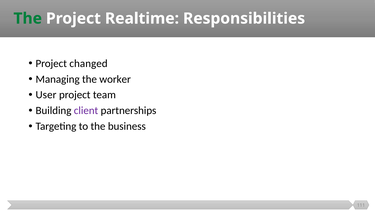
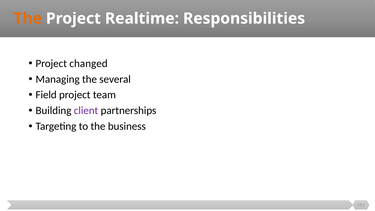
The at (28, 18) colour: green -> orange
worker: worker -> several
User: User -> Field
